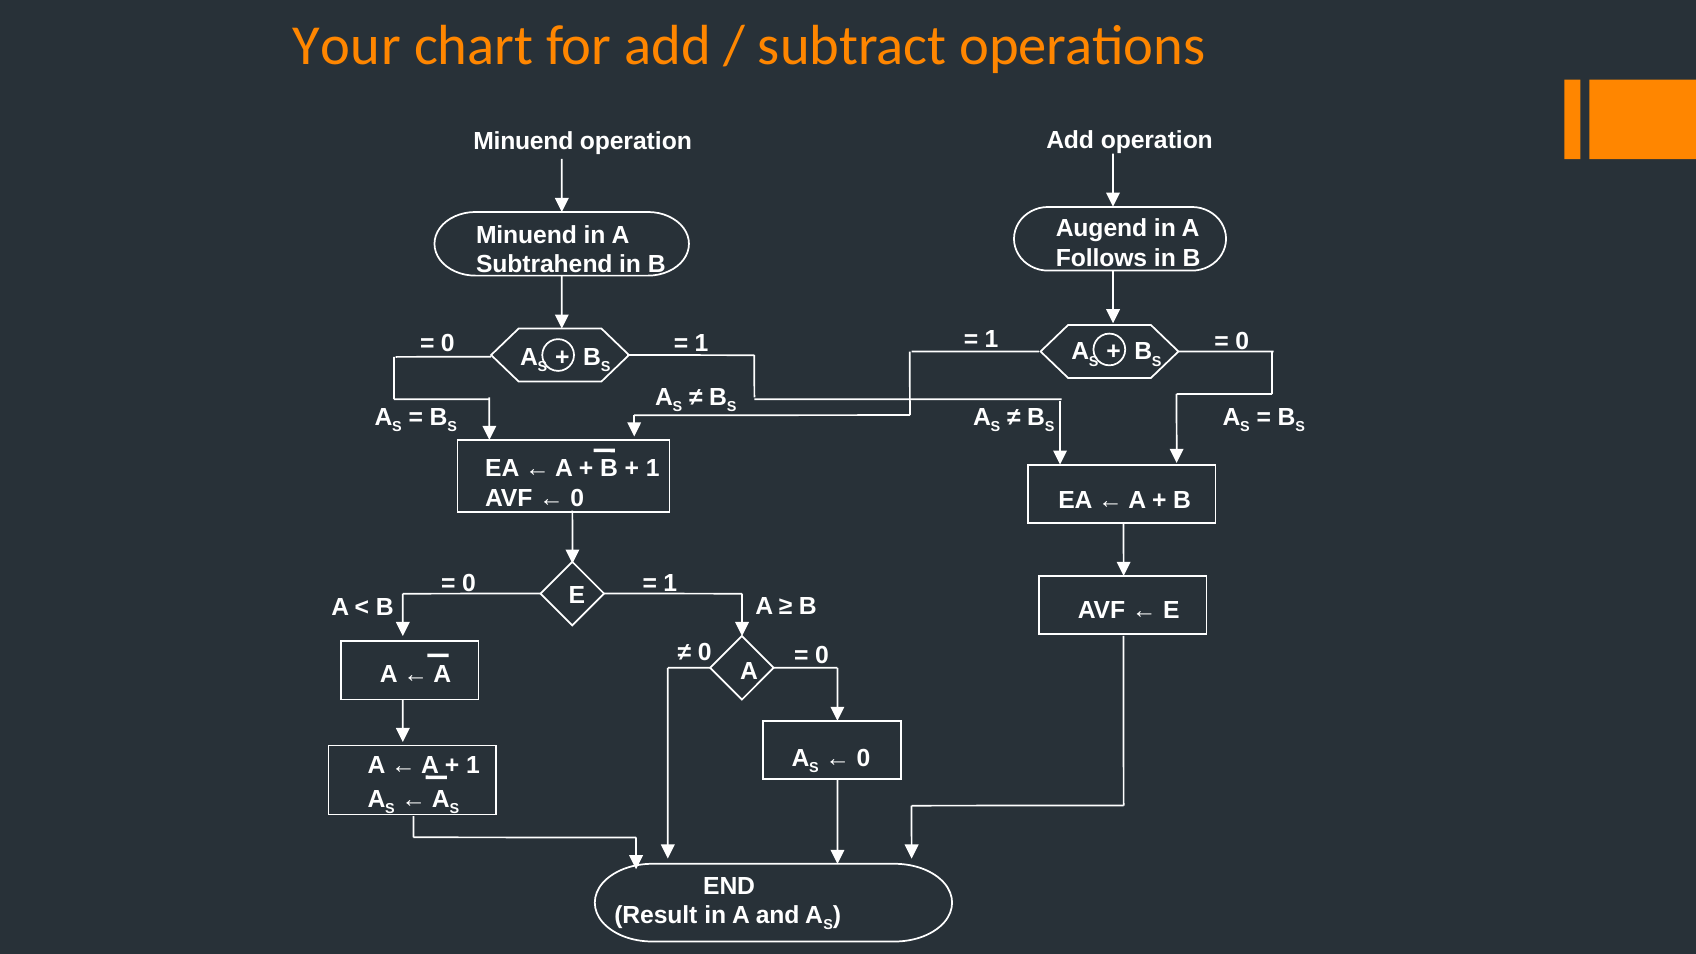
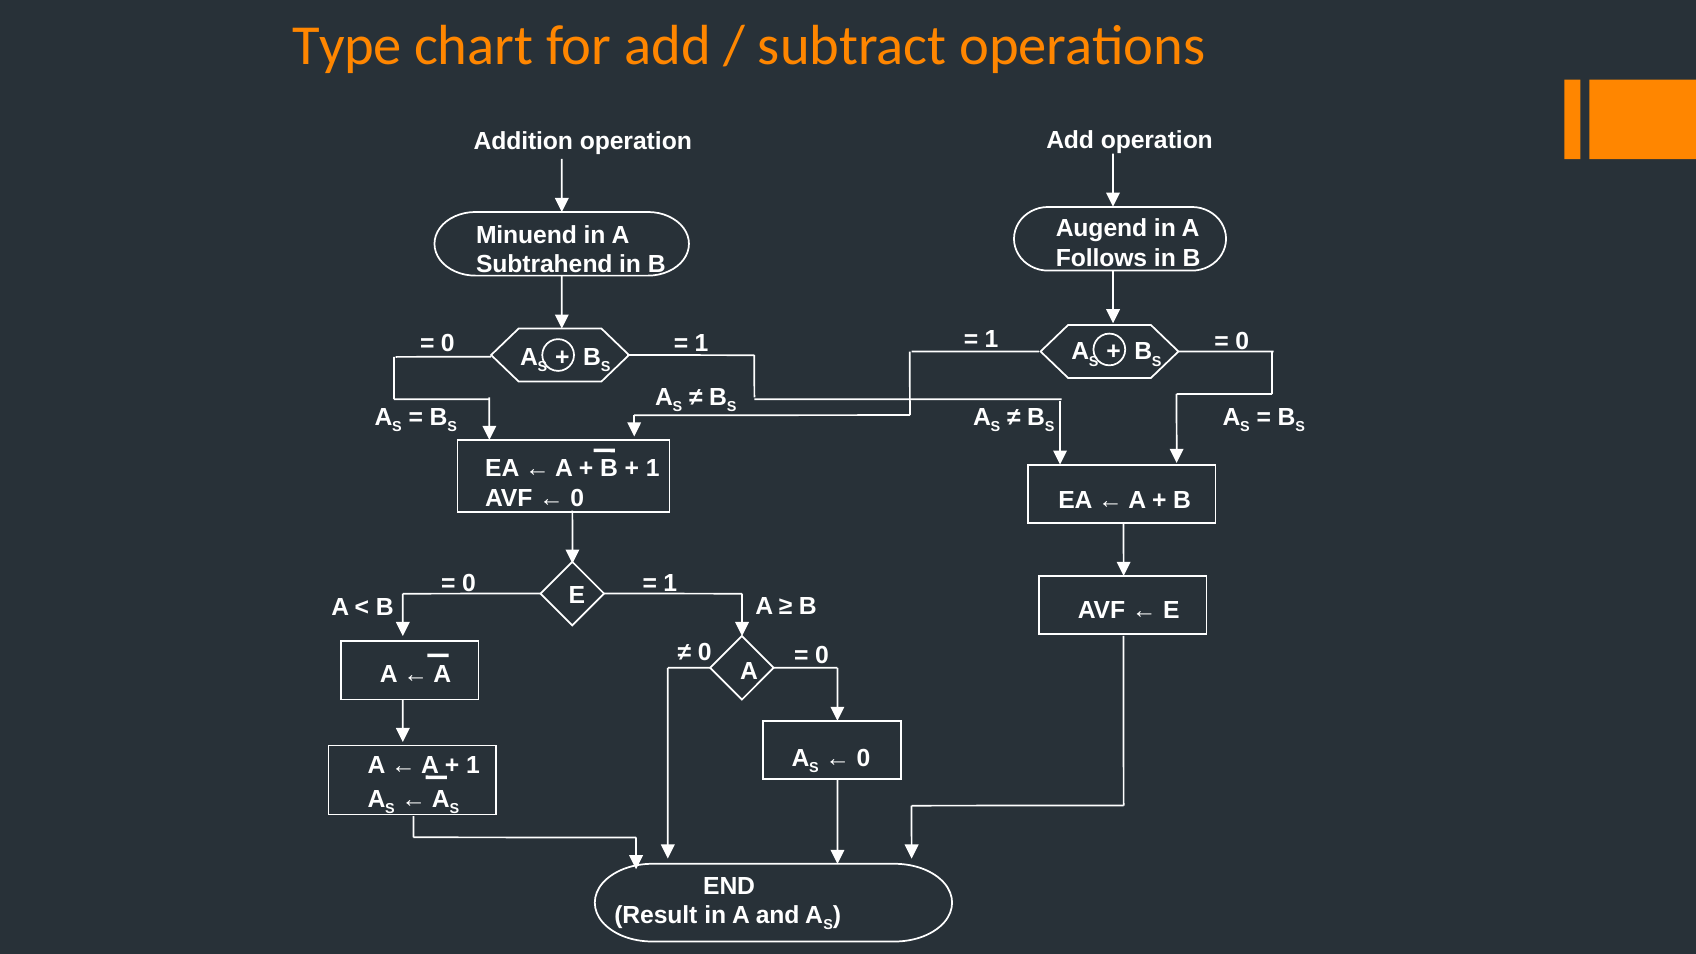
Your: Your -> Type
Minuend at (523, 141): Minuend -> Addition
